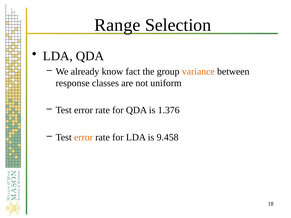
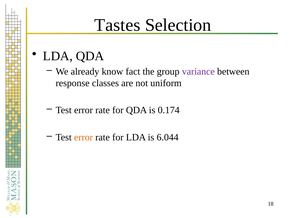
Range: Range -> Tastes
variance colour: orange -> purple
1.376: 1.376 -> 0.174
9.458: 9.458 -> 6.044
